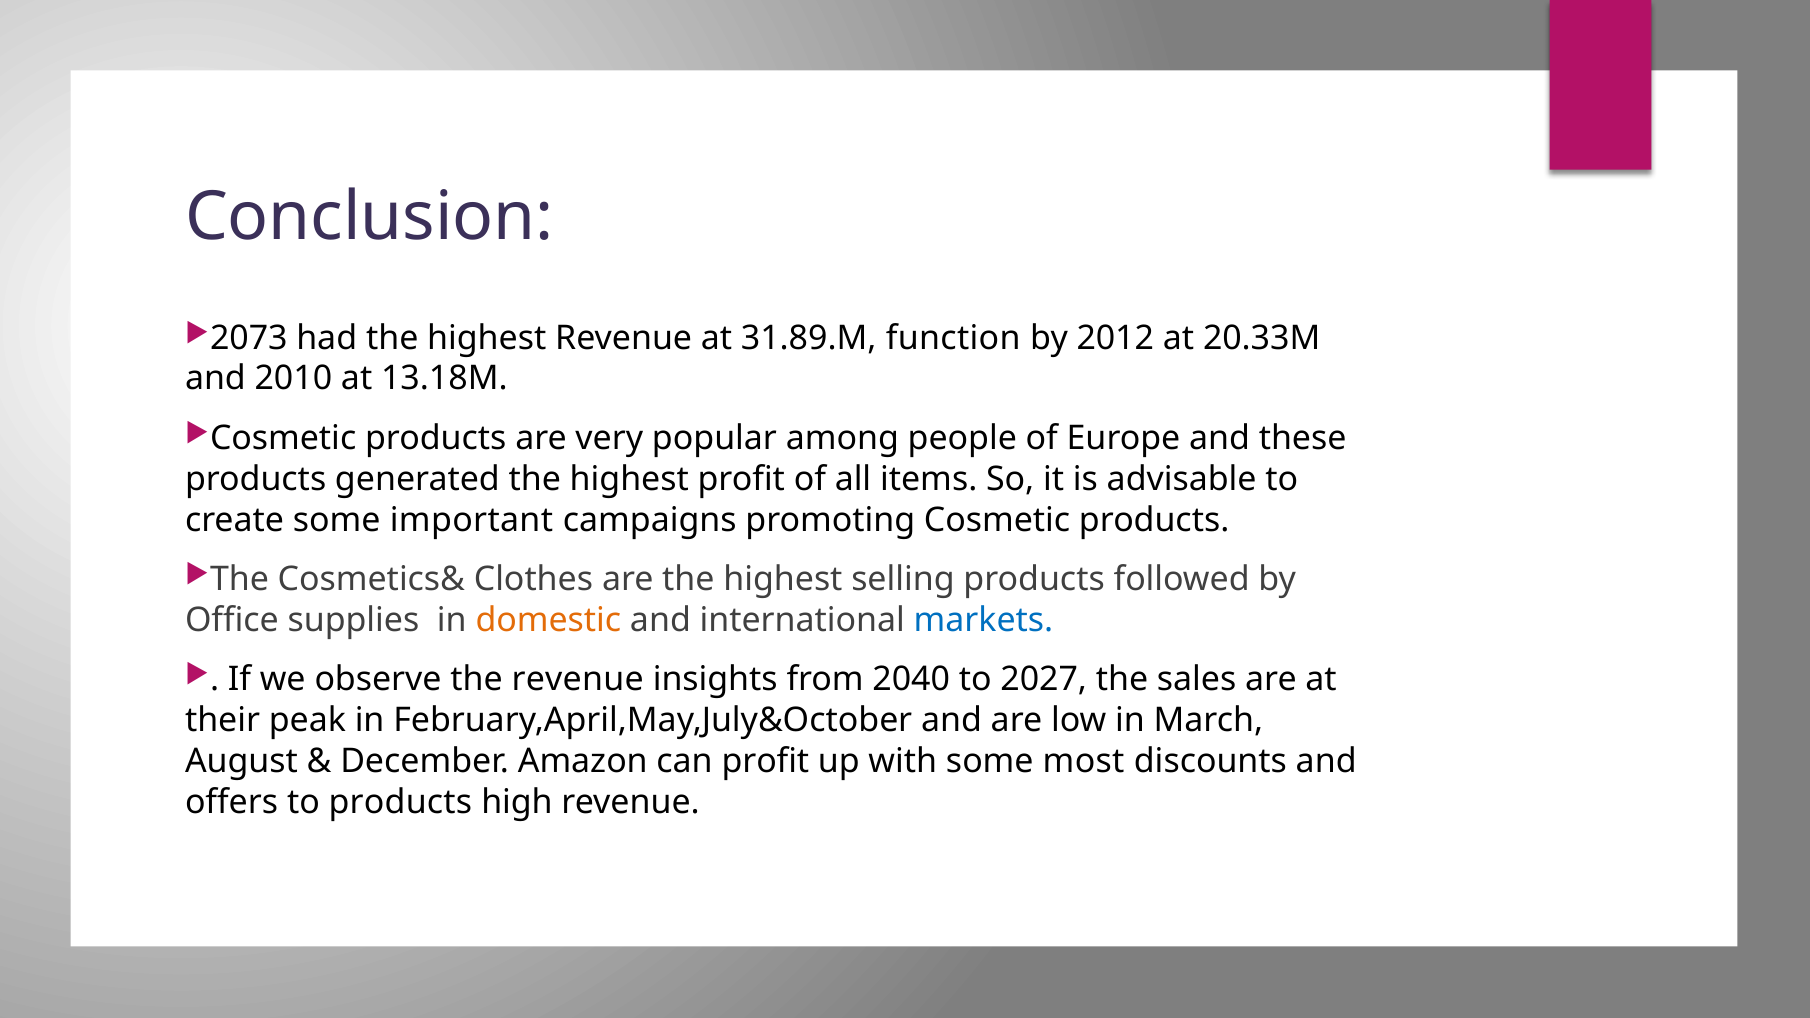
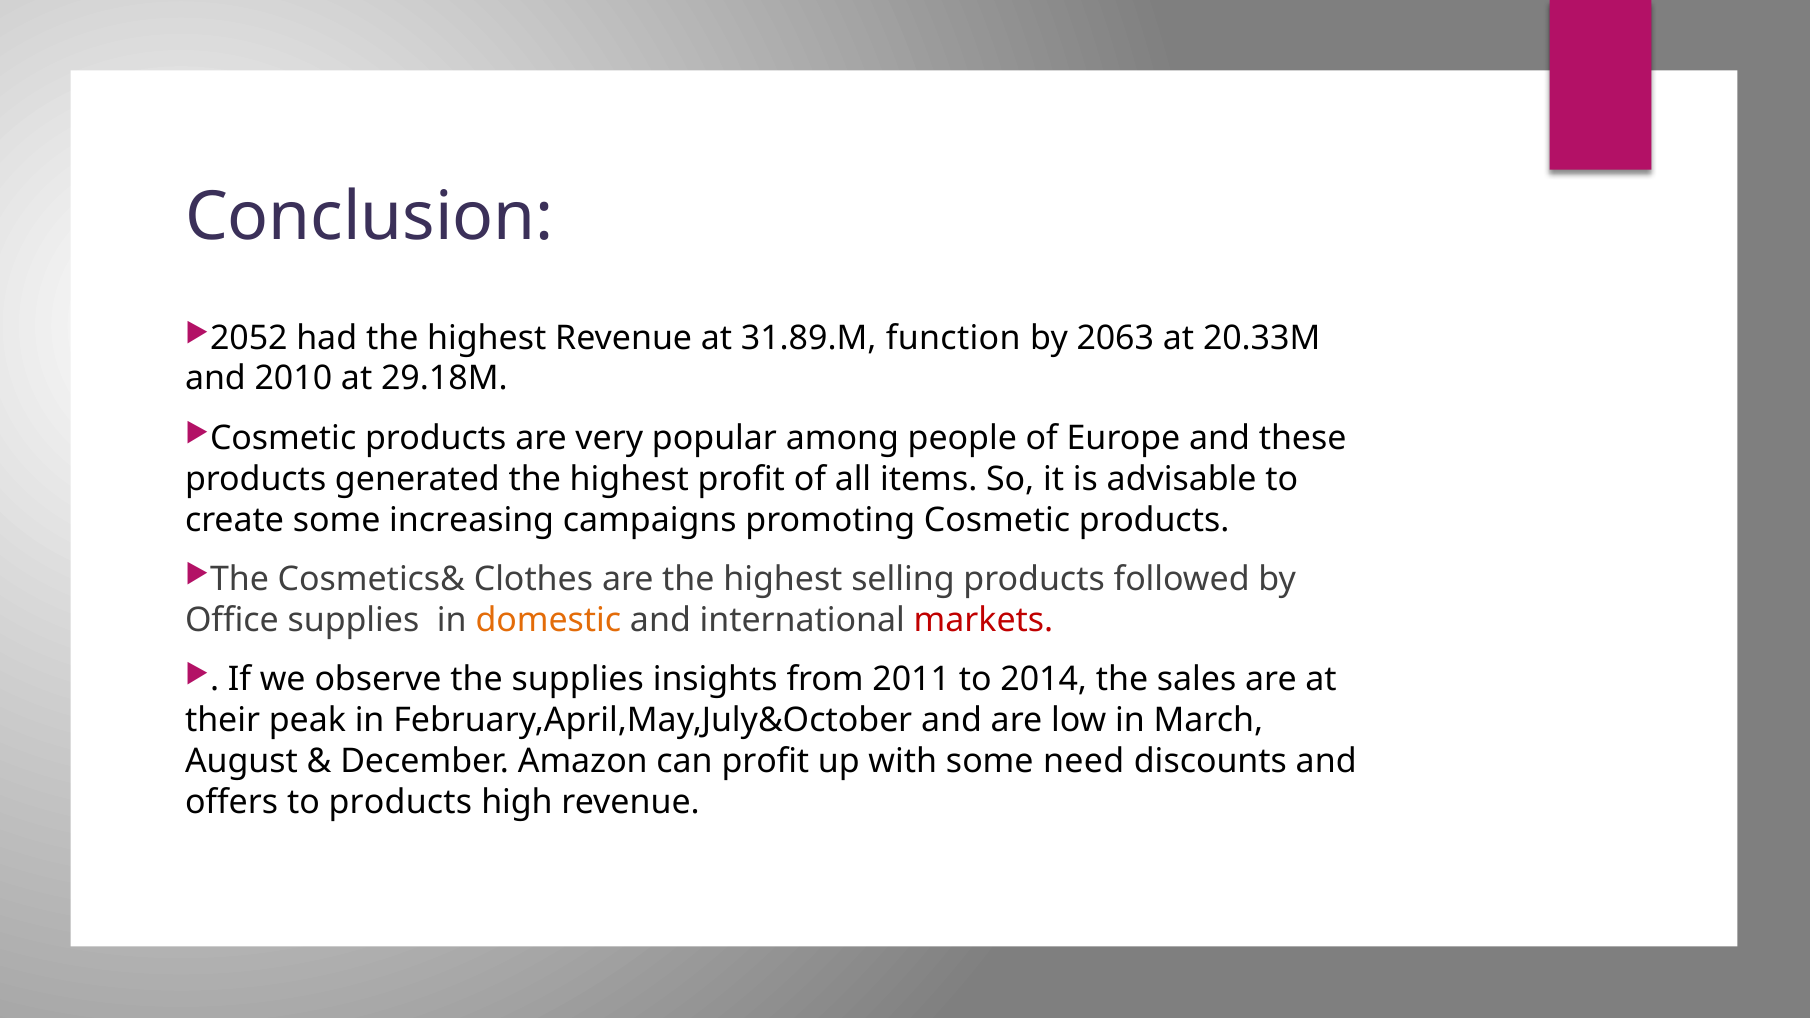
2073: 2073 -> 2052
2012: 2012 -> 2063
13.18M: 13.18M -> 29.18M
important: important -> increasing
markets colour: blue -> red
the revenue: revenue -> supplies
2040: 2040 -> 2011
2027: 2027 -> 2014
most: most -> need
